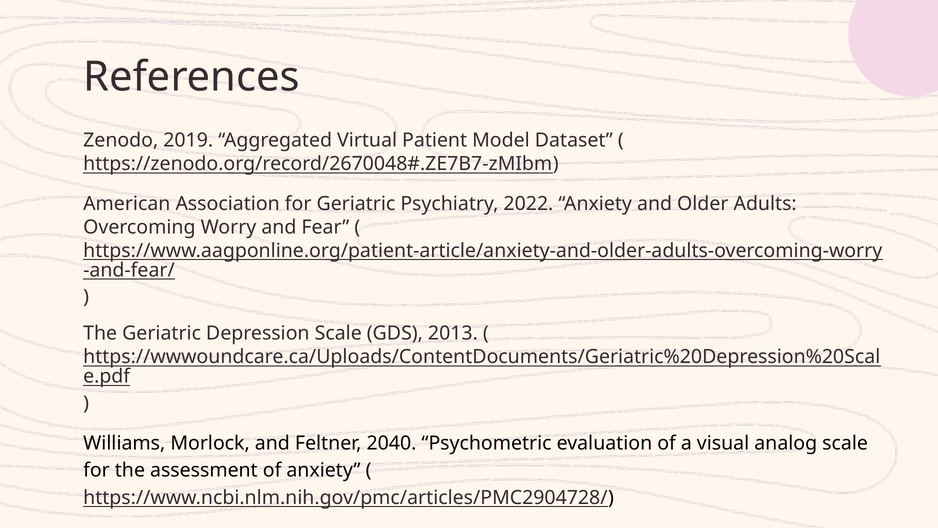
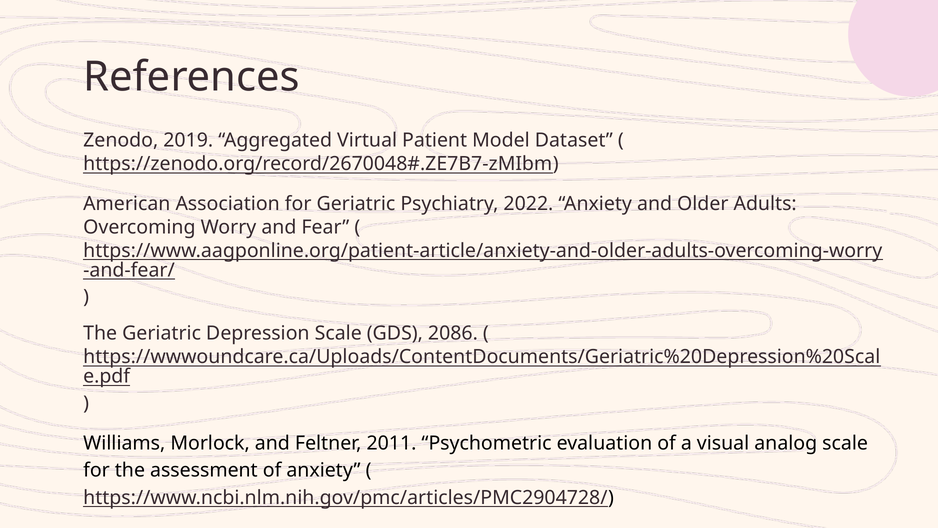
2013: 2013 -> 2086
2040: 2040 -> 2011
